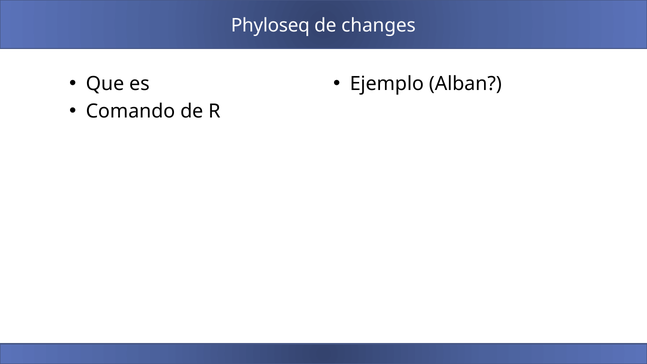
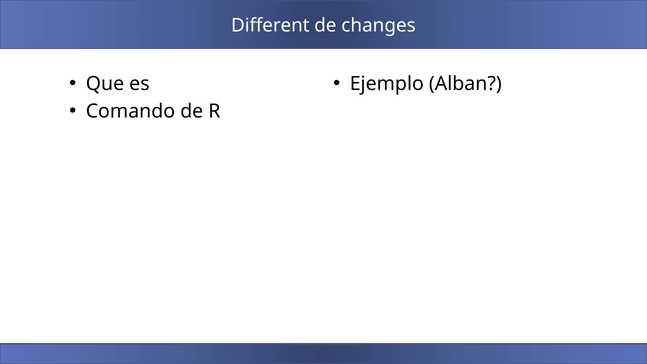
Phyloseq: Phyloseq -> Different
